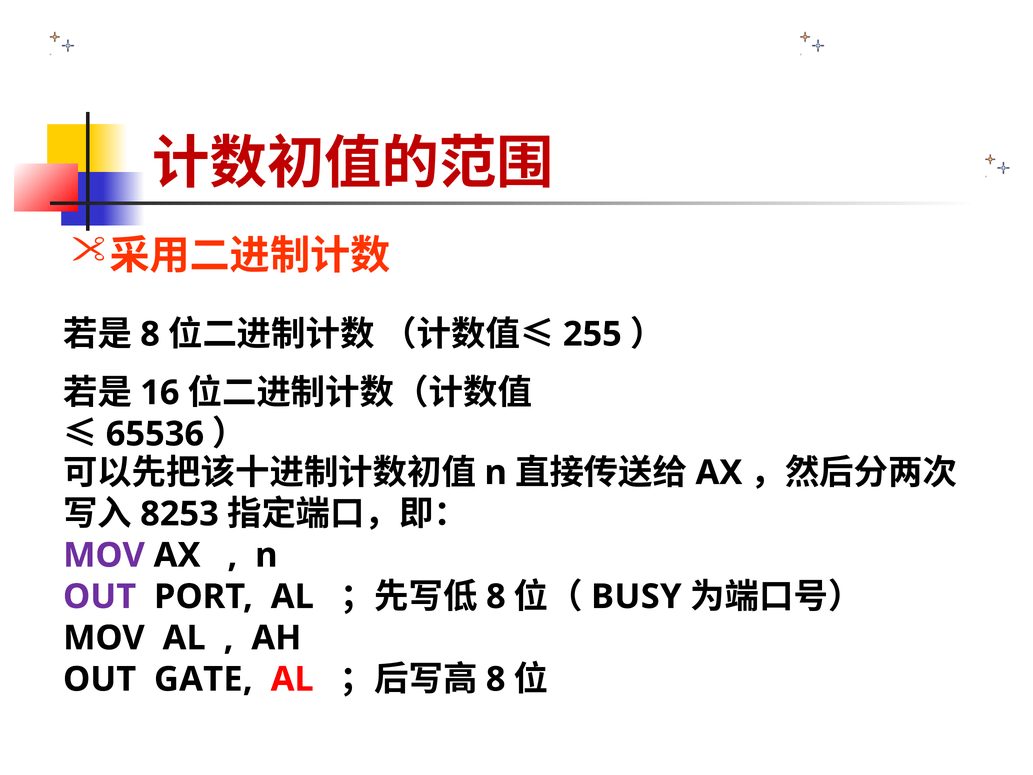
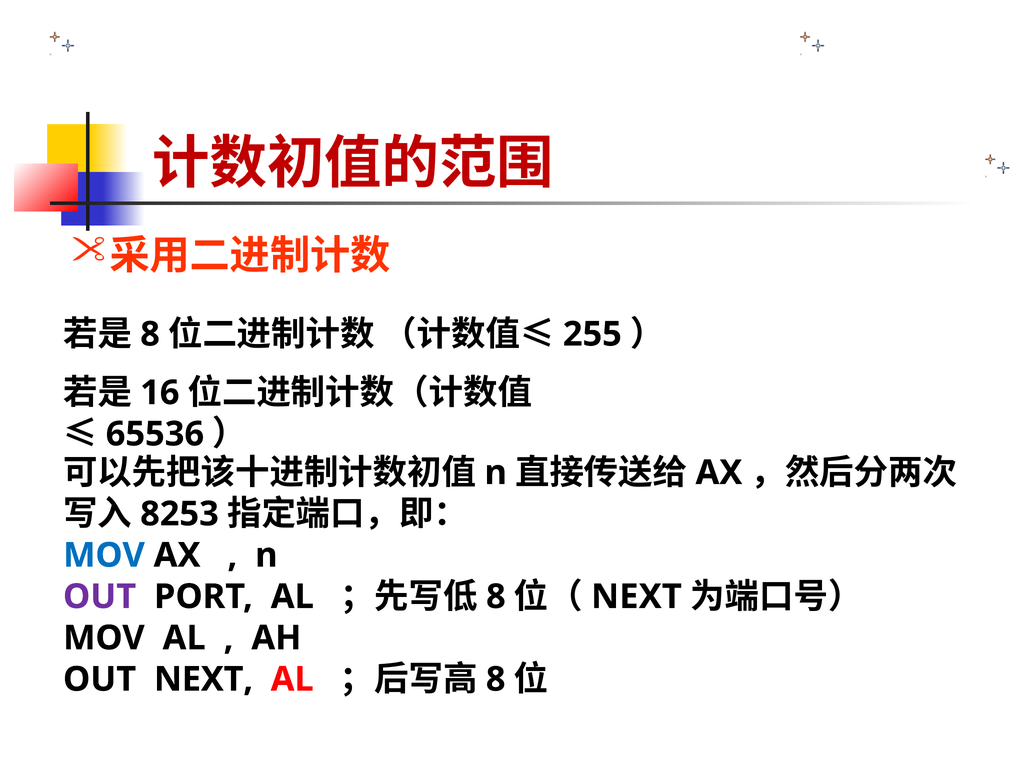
MOV at (104, 555) colour: purple -> blue
BUSY at (636, 596): BUSY -> NEXT
OUT GATE: GATE -> NEXT
